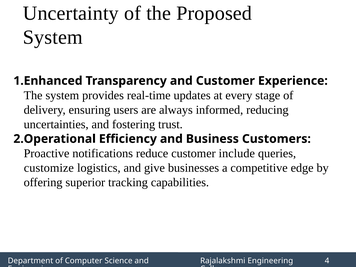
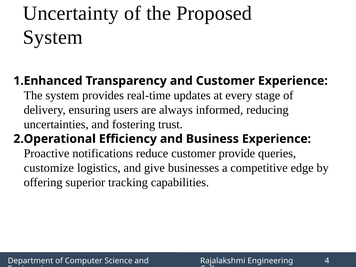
Business Customers: Customers -> Experience
include: include -> provide
